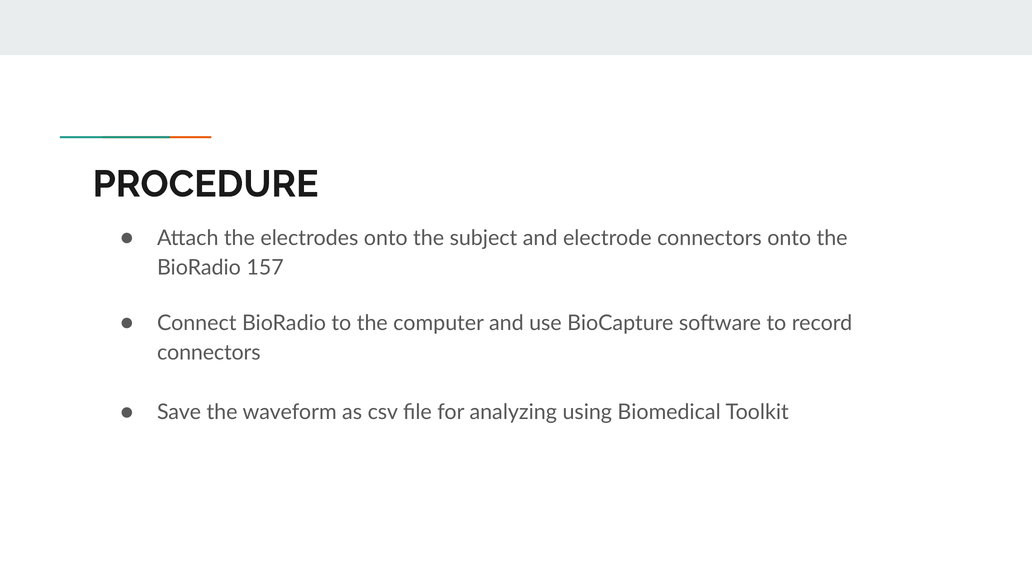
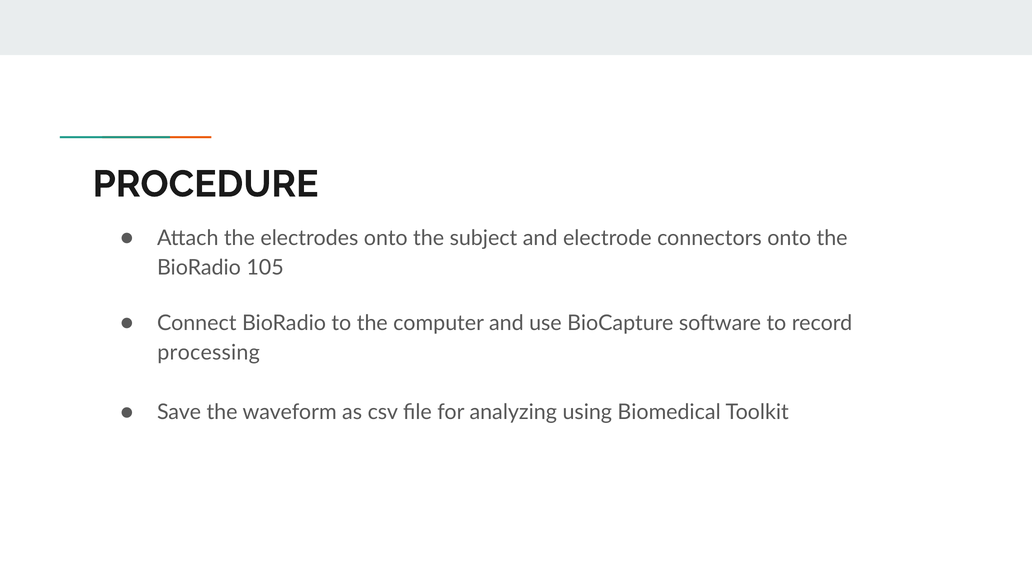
157: 157 -> 105
connectors at (209, 353): connectors -> processing
